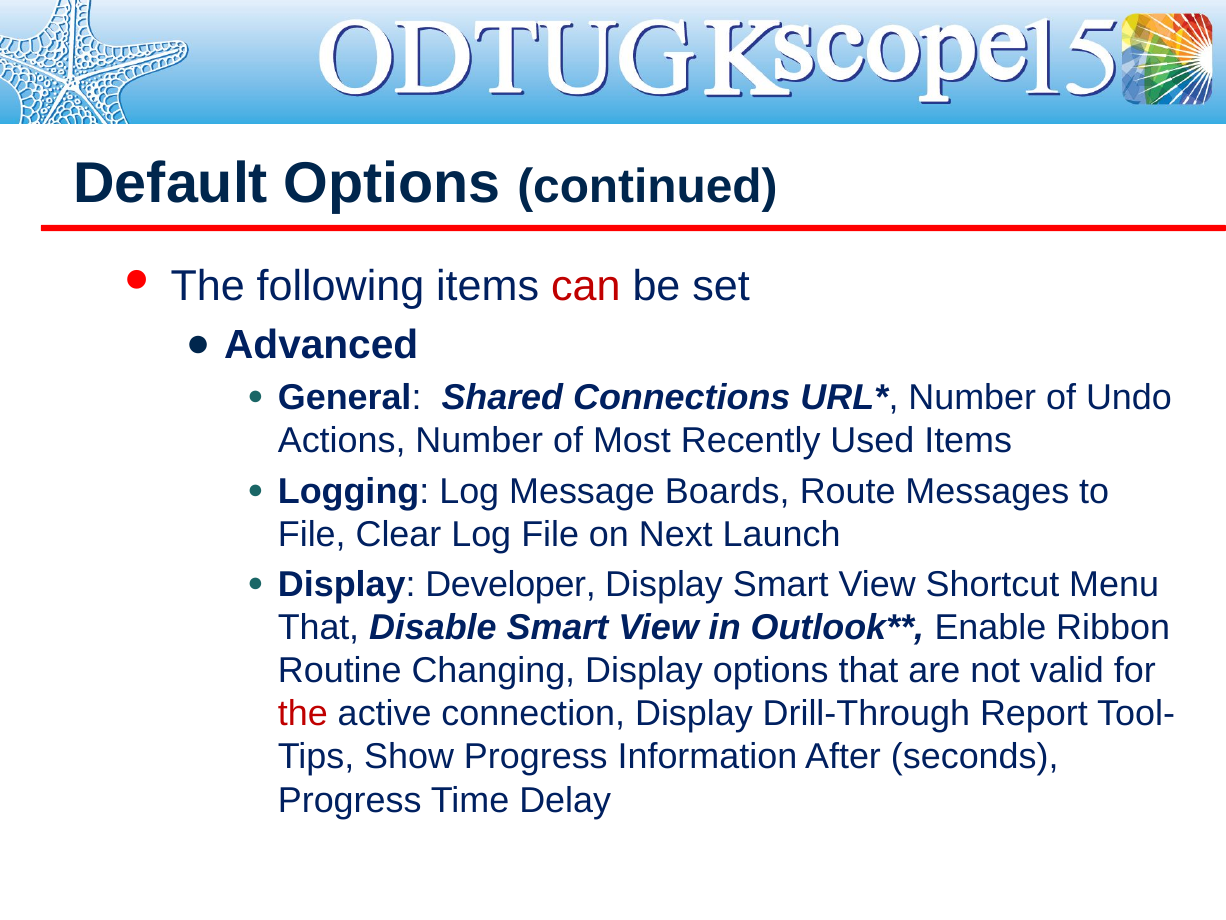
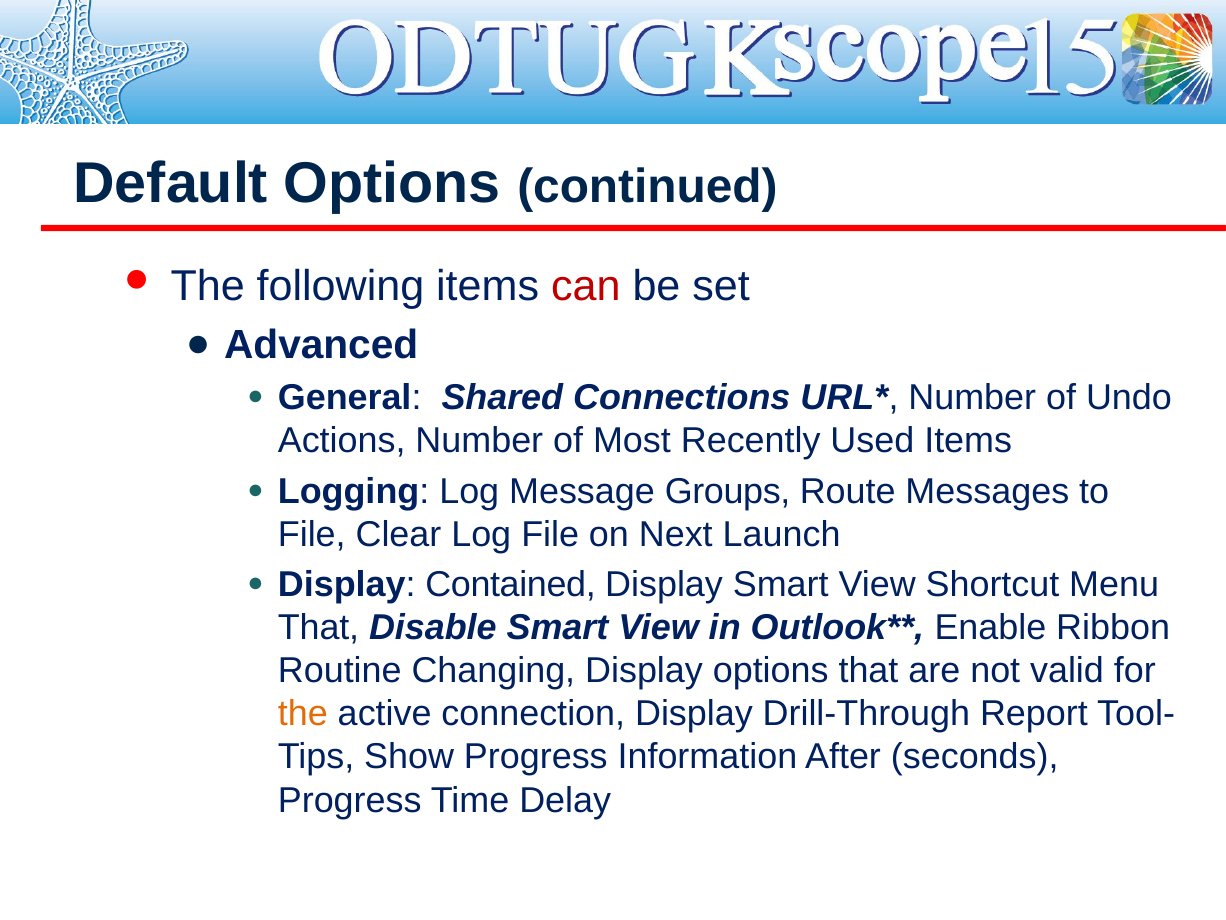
Boards: Boards -> Groups
Developer: Developer -> Contained
the at (303, 714) colour: red -> orange
